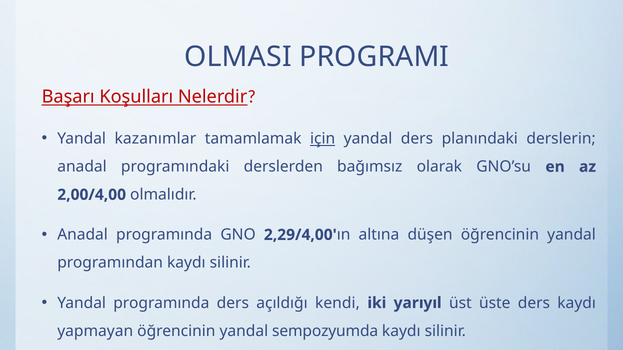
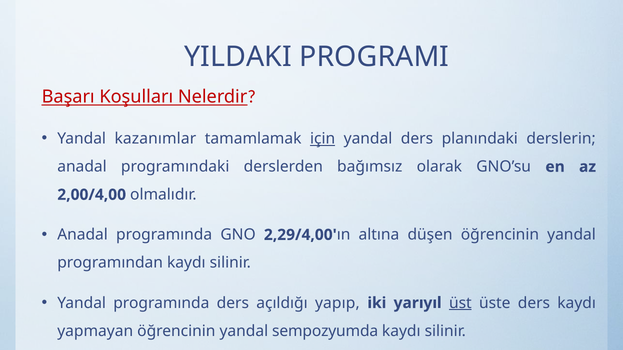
OLMASI: OLMASI -> YILDAKI
kendi: kendi -> yapıp
üst underline: none -> present
